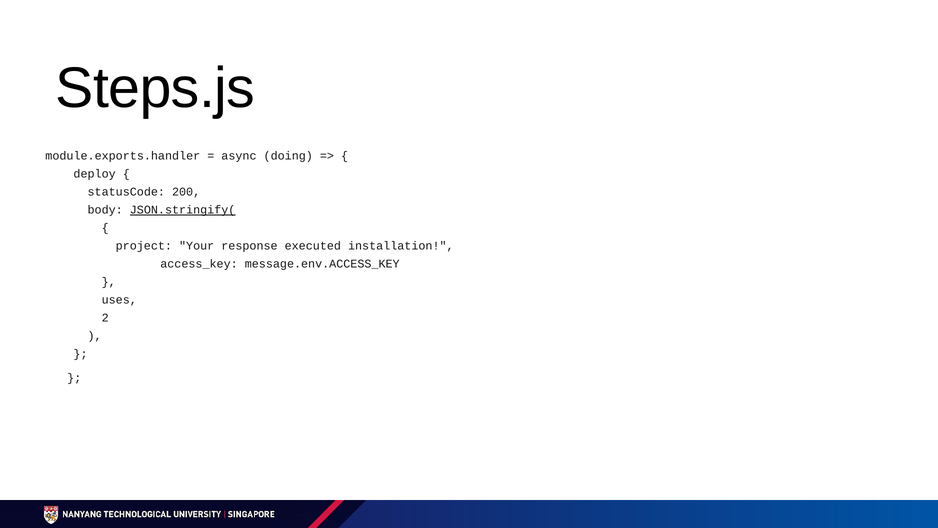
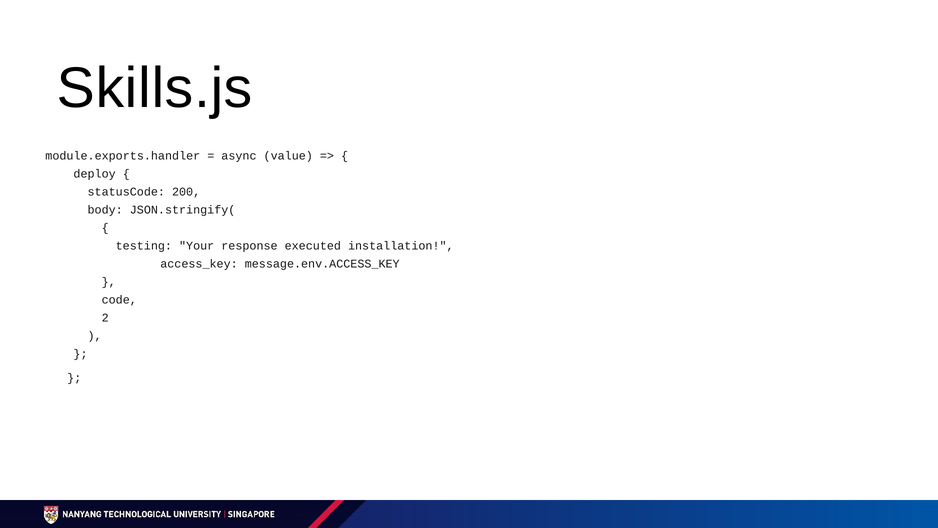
Steps.js: Steps.js -> Skills.js
doing: doing -> value
JSON.stringify( underline: present -> none
project: project -> testing
uses: uses -> code
